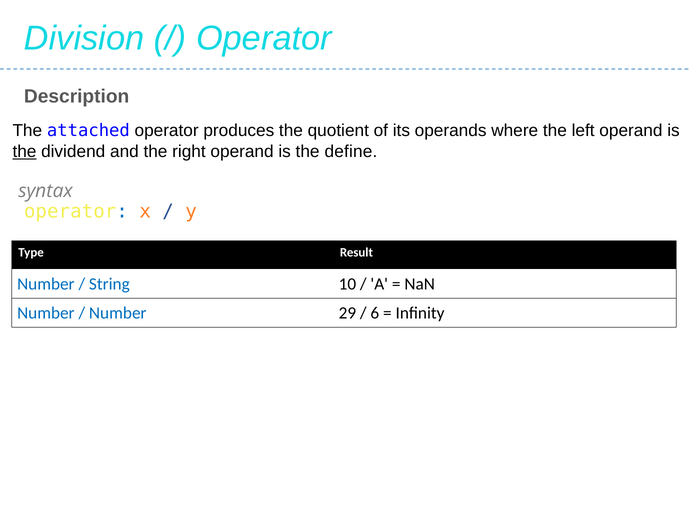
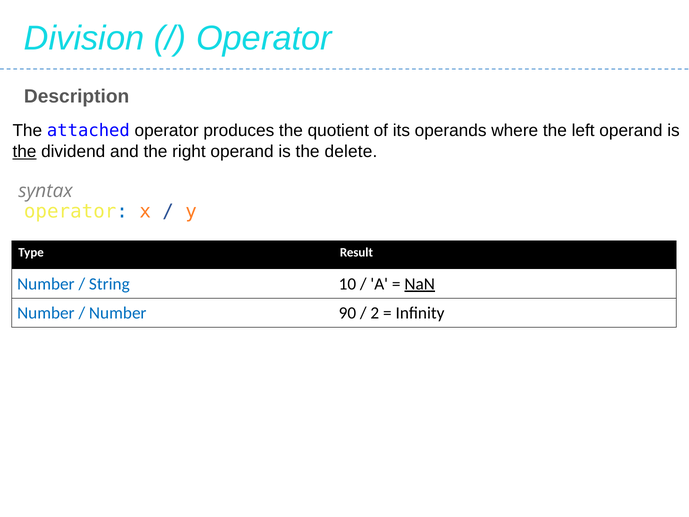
define: define -> delete
NaN underline: none -> present
29: 29 -> 90
6: 6 -> 2
